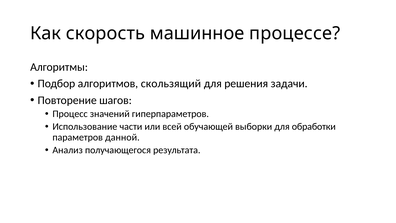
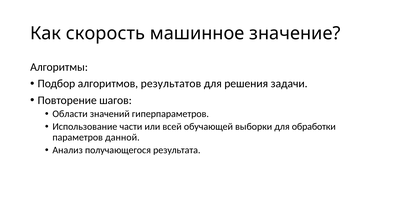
процессе: процессе -> значение
скользящий: скользящий -> результатов
Процесс: Процесс -> Области
